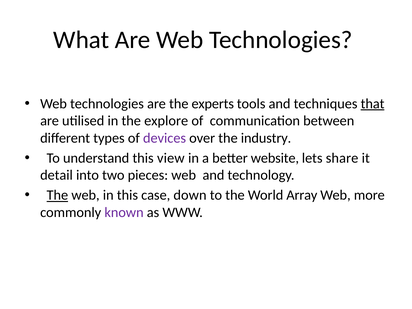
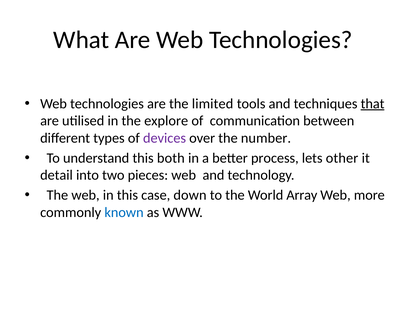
experts: experts -> limited
industry: industry -> number
view: view -> both
website: website -> process
share: share -> other
The at (57, 195) underline: present -> none
known colour: purple -> blue
